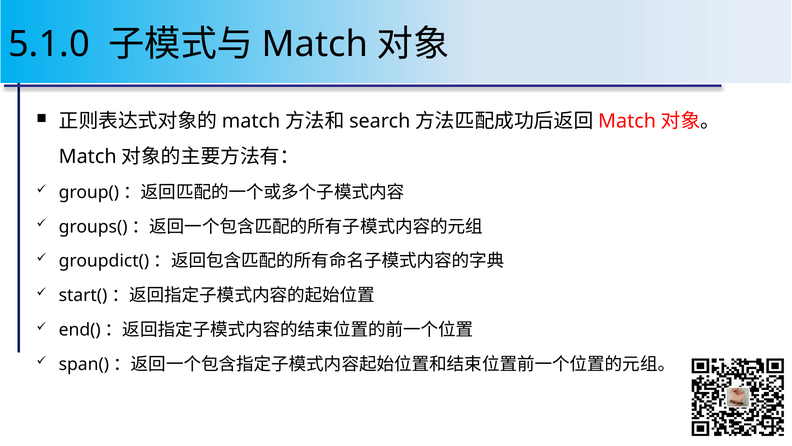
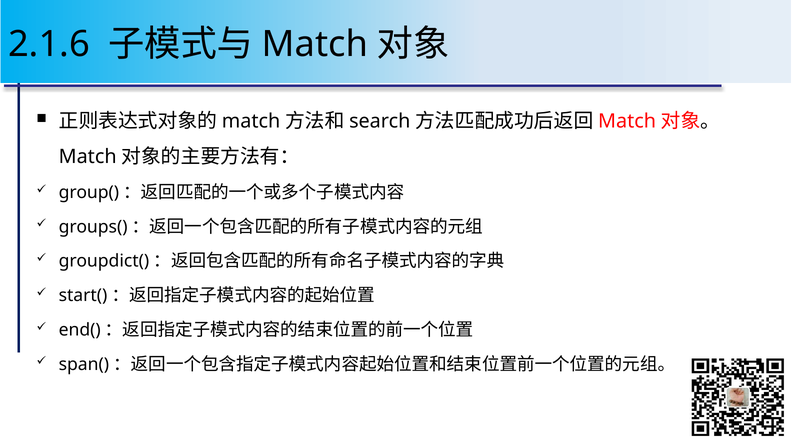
5.1.0: 5.1.0 -> 2.1.6
